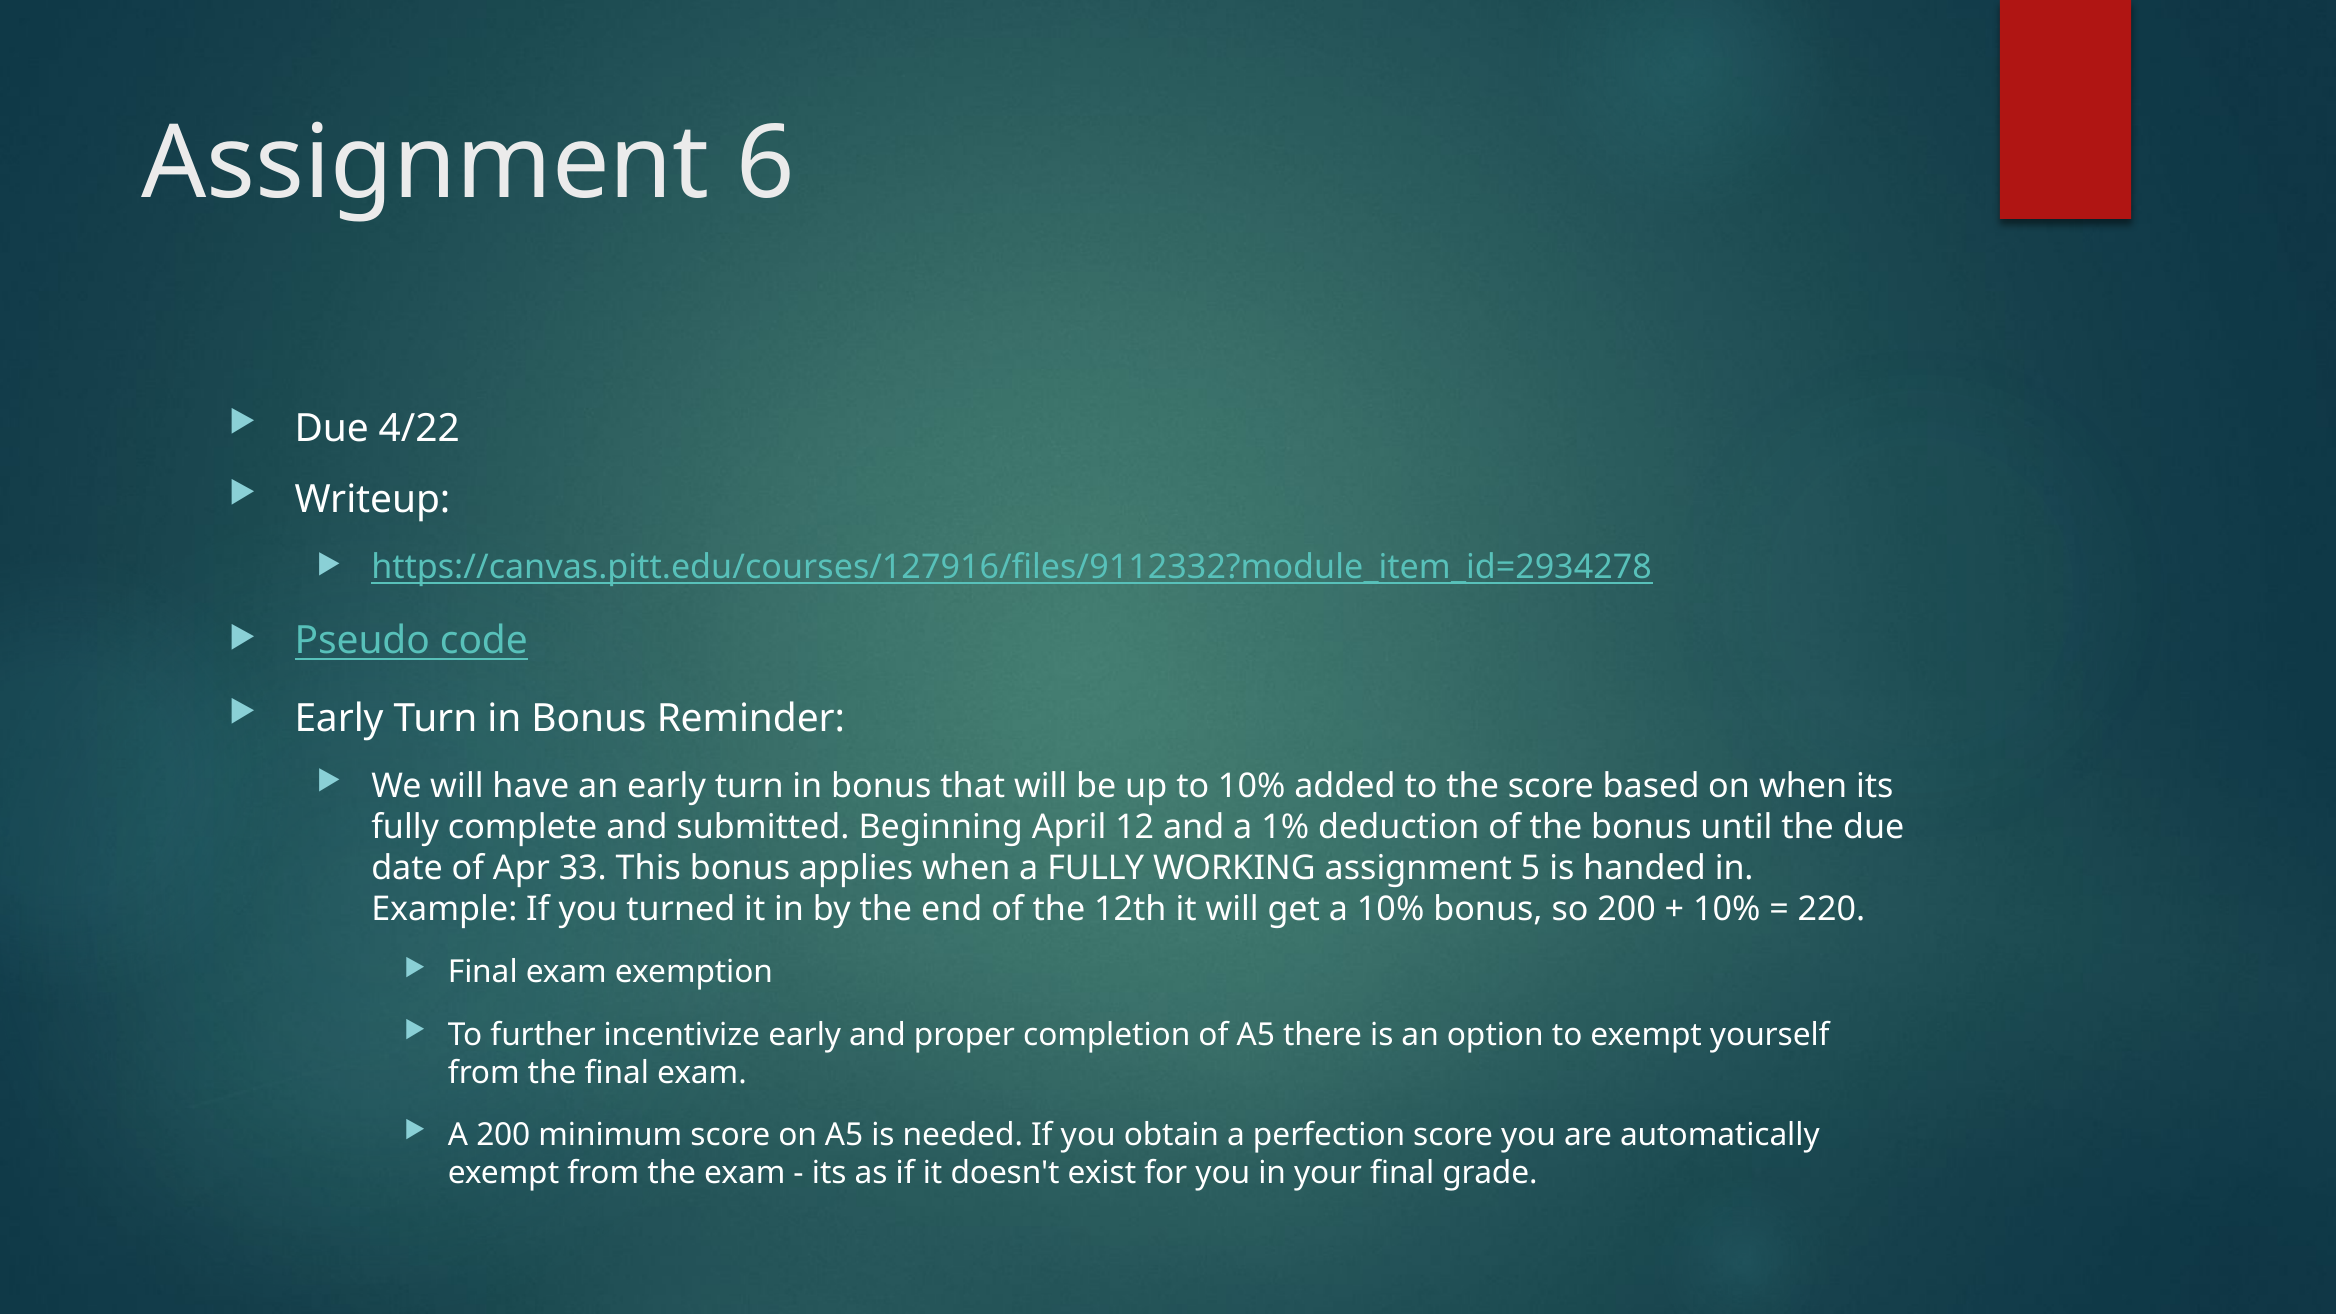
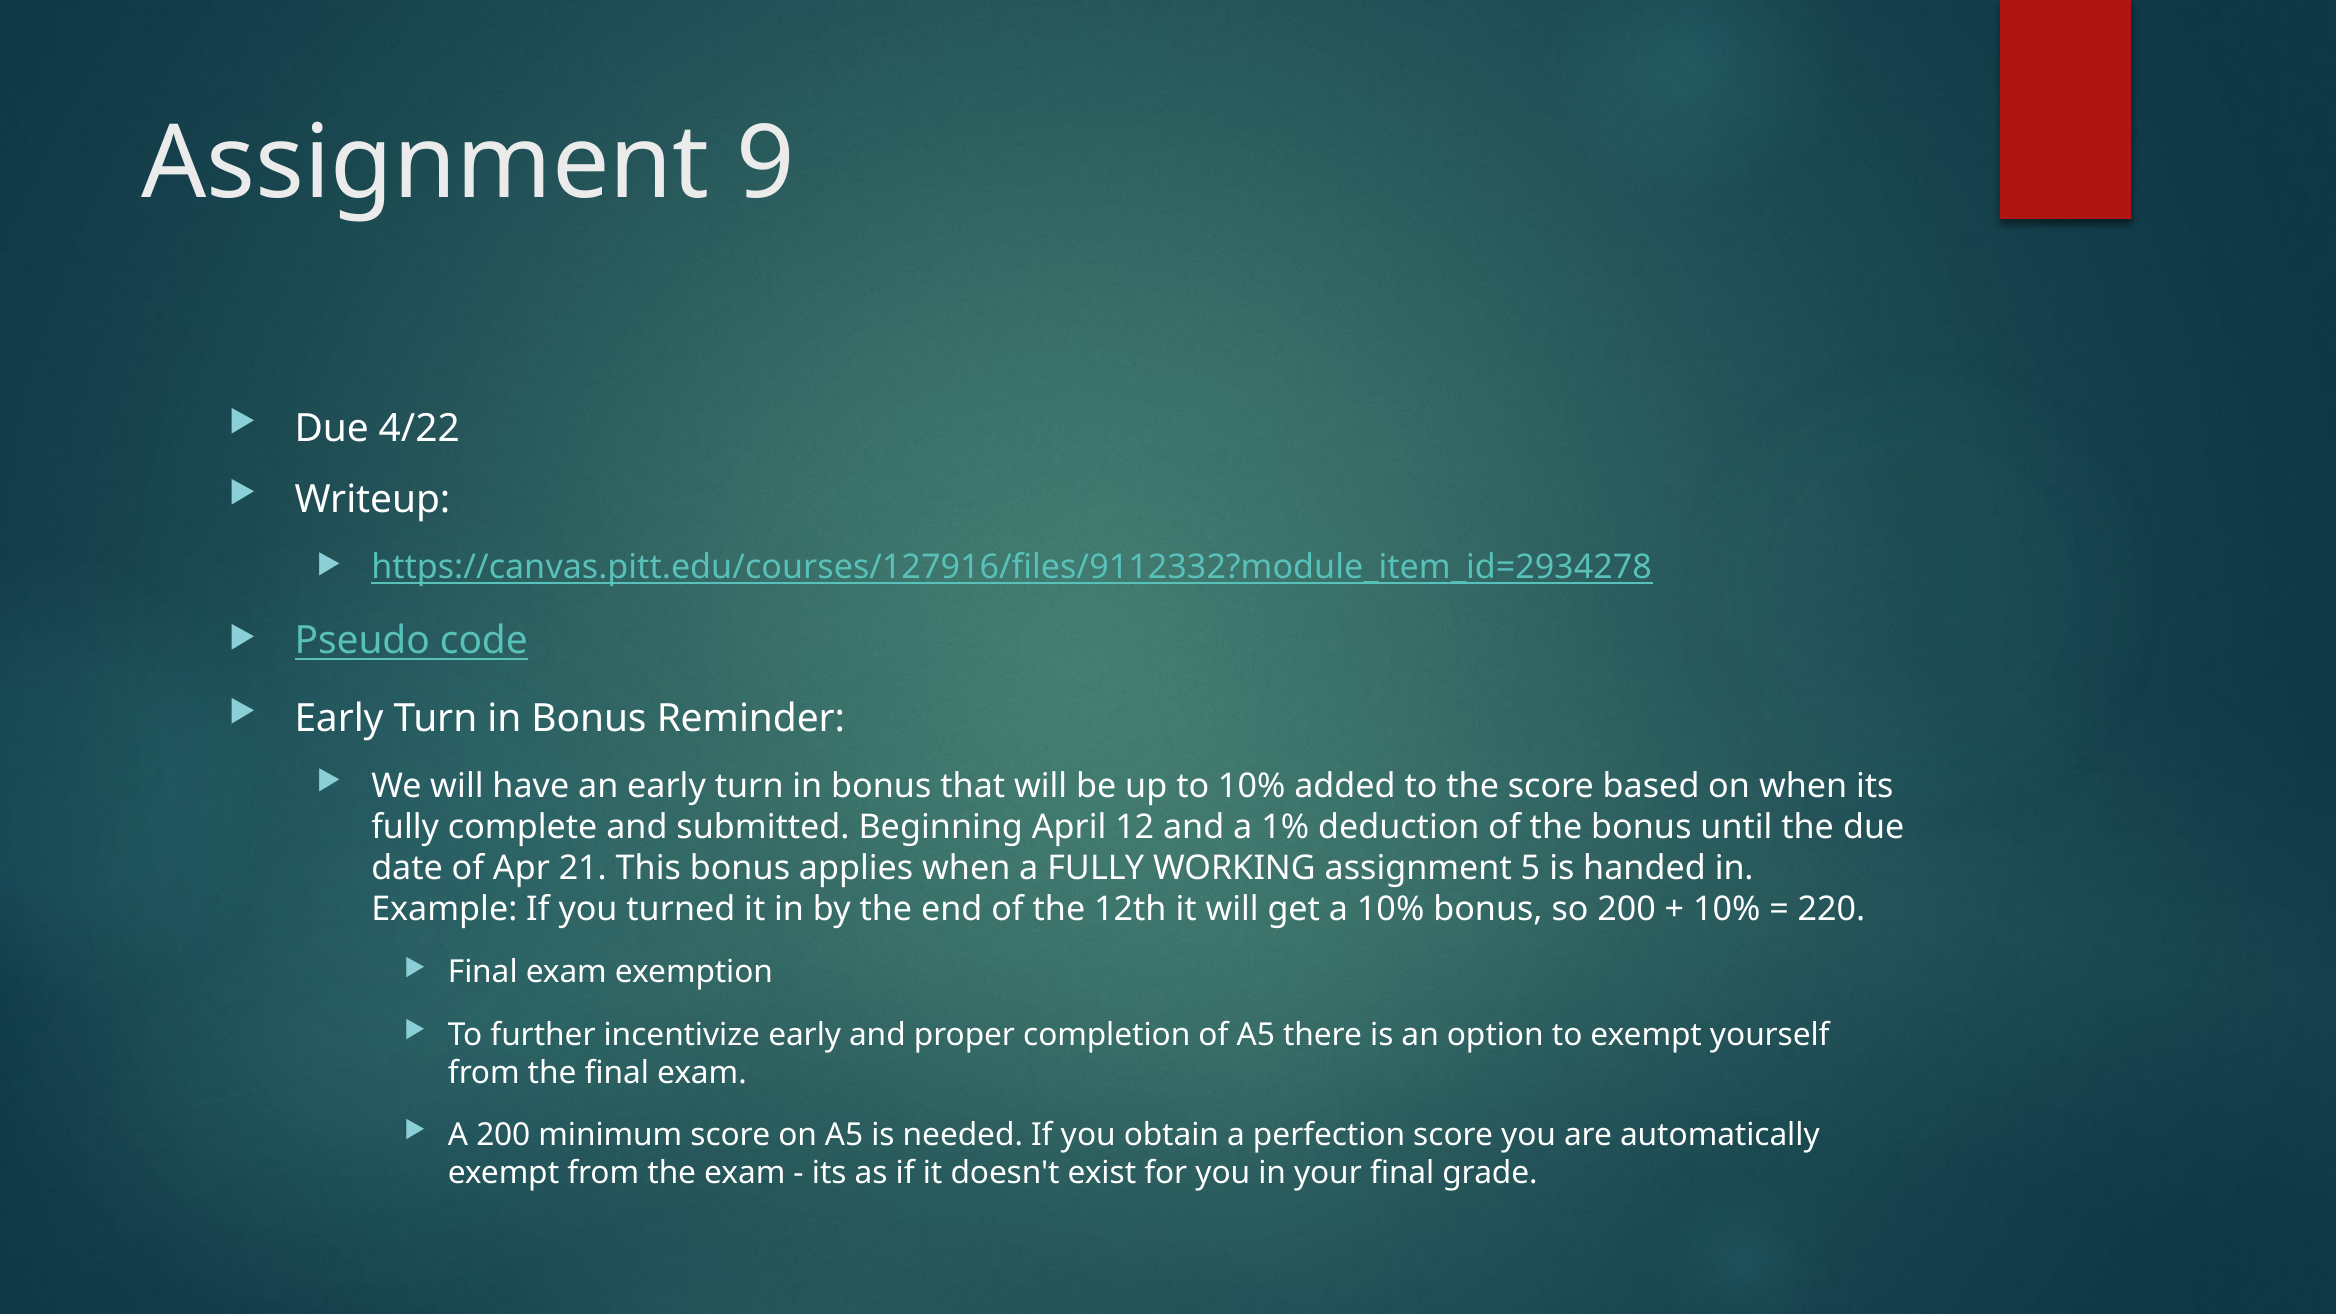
6: 6 -> 9
33: 33 -> 21
